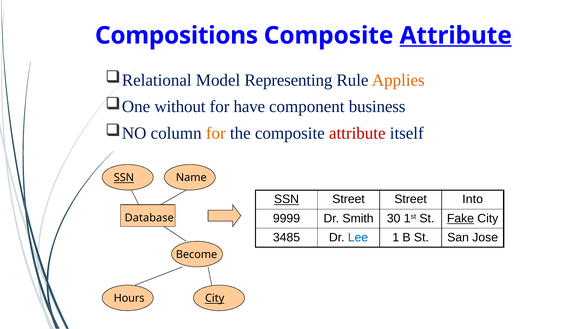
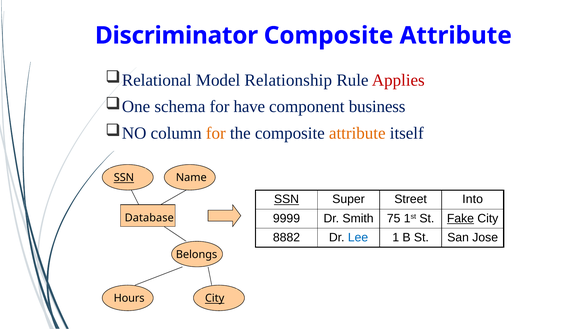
Compositions: Compositions -> Discriminator
Attribute at (456, 35) underline: present -> none
Representing: Representing -> Relationship
Applies colour: orange -> red
without: without -> schema
attribute at (357, 133) colour: red -> orange
SSN Street: Street -> Super
30: 30 -> 75
3485: 3485 -> 8882
Become: Become -> Belongs
